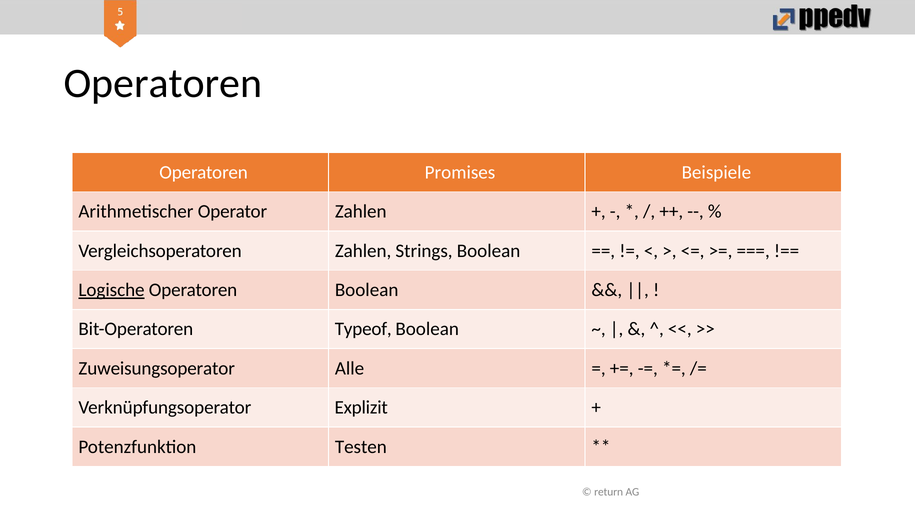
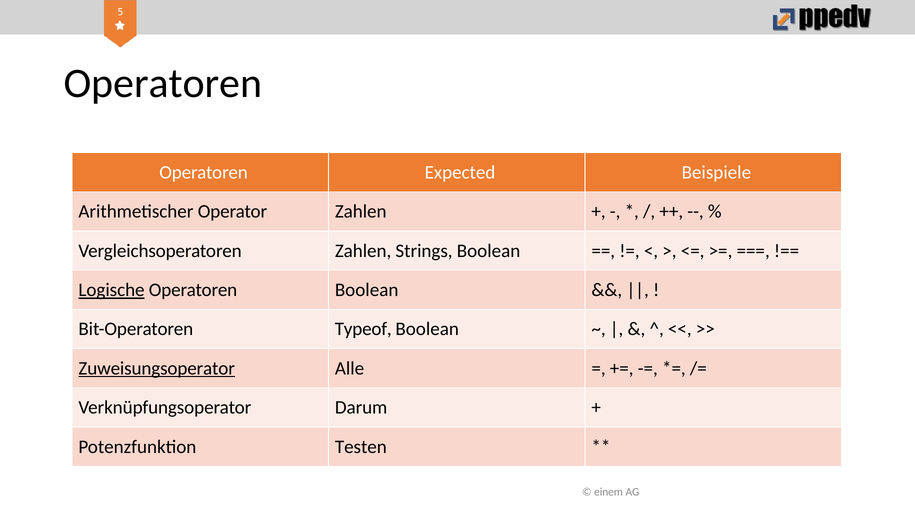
Promises: Promises -> Expected
Zuweisungsoperator underline: none -> present
Explizit: Explizit -> Darum
return: return -> einem
